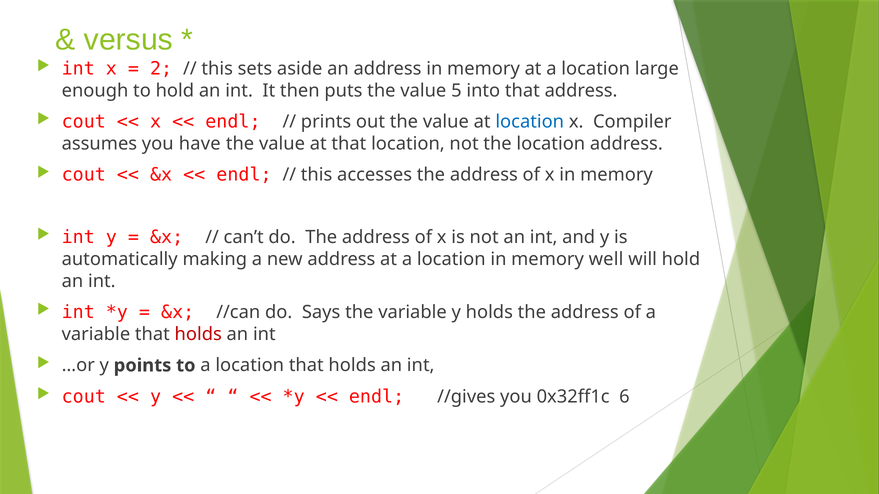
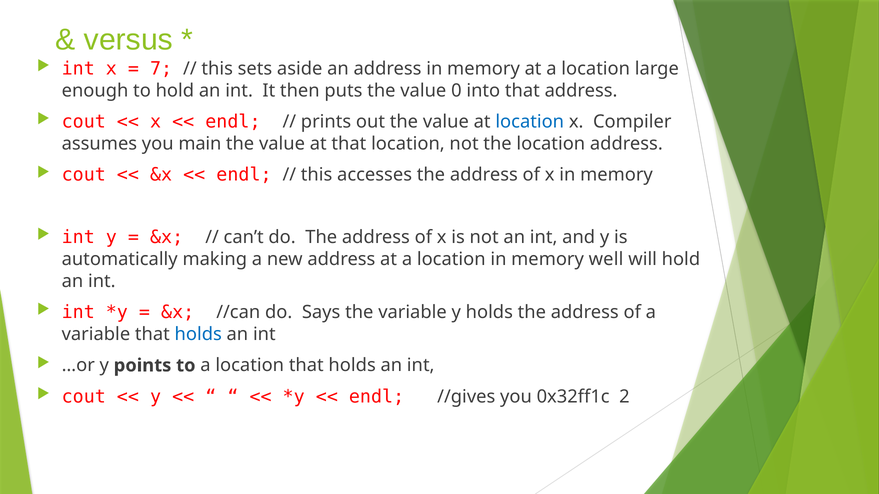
2: 2 -> 7
5: 5 -> 0
have: have -> main
holds at (198, 335) colour: red -> blue
6: 6 -> 2
